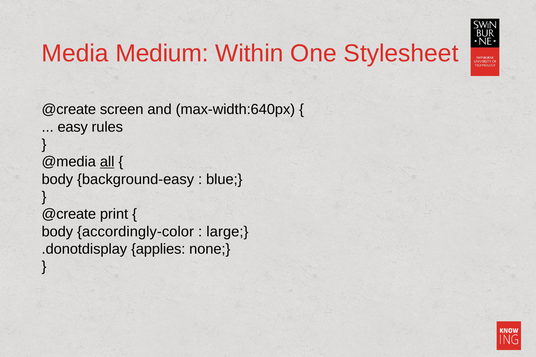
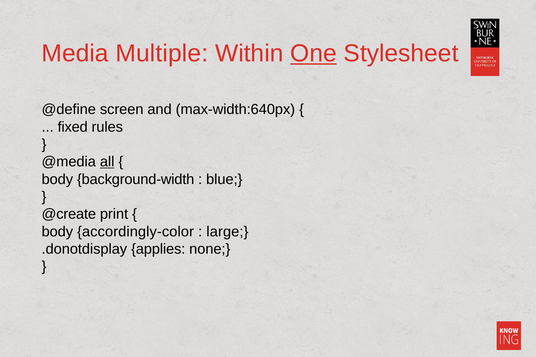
Medium: Medium -> Multiple
One underline: none -> present
@create at (69, 110): @create -> @define
easy: easy -> fixed
background-easy: background-easy -> background-width
